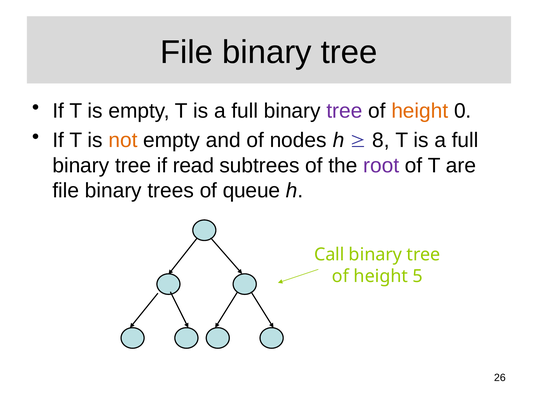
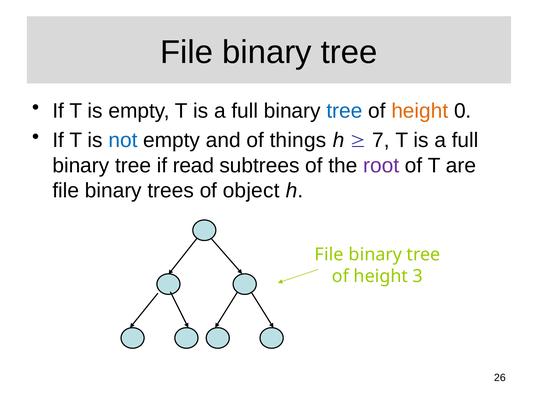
tree at (344, 111) colour: purple -> blue
not colour: orange -> blue
nodes: nodes -> things
8: 8 -> 7
queue: queue -> object
Call at (329, 254): Call -> File
5: 5 -> 3
